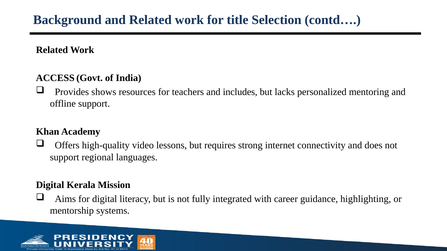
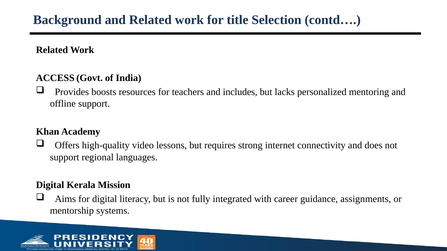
shows: shows -> boosts
highlighting: highlighting -> assignments
